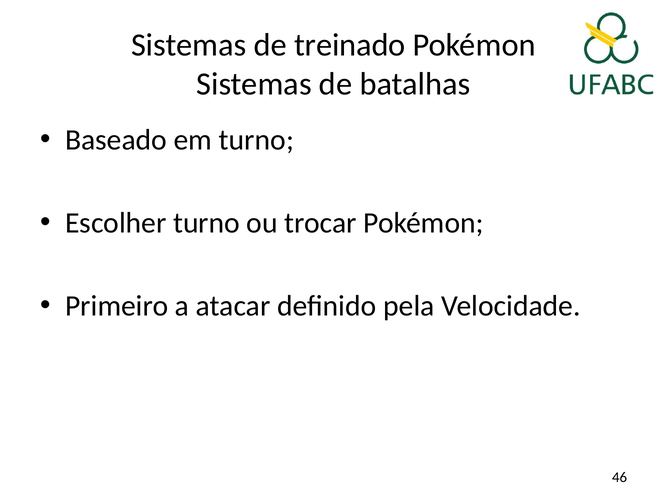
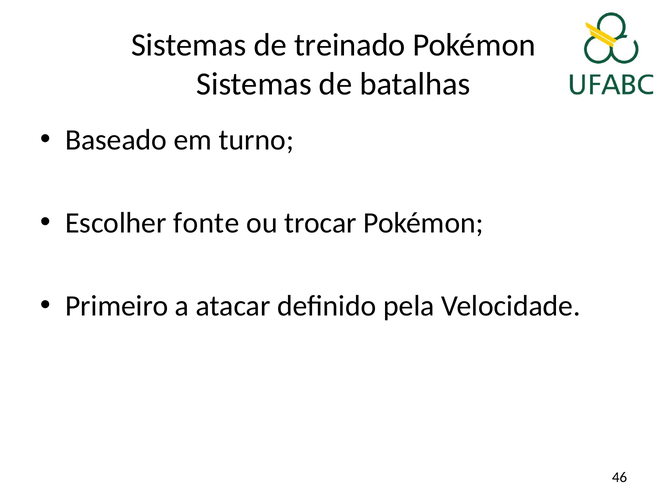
Escolher turno: turno -> fonte
